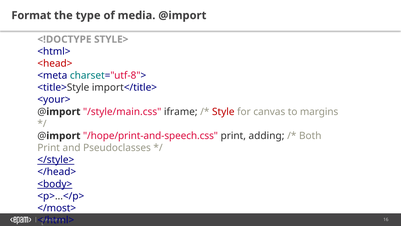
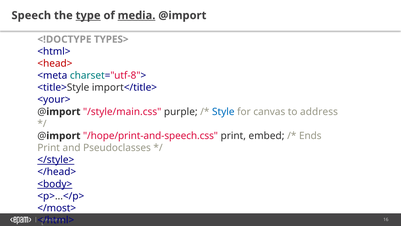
Format: Format -> Speech
type underline: none -> present
media underline: none -> present
STYLE>: STYLE> -> TYPES>
iframe: iframe -> purple
Style colour: red -> blue
margins: margins -> address
adding: adding -> embed
Both: Both -> Ends
